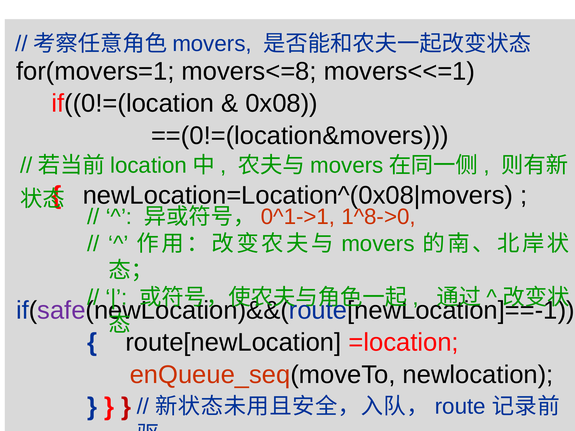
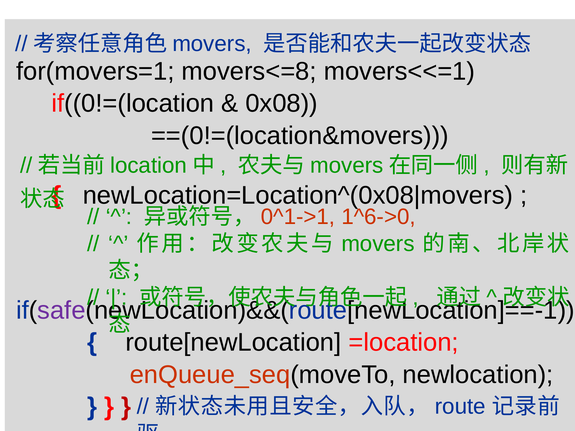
1^8->0: 1^8->0 -> 1^6->0
